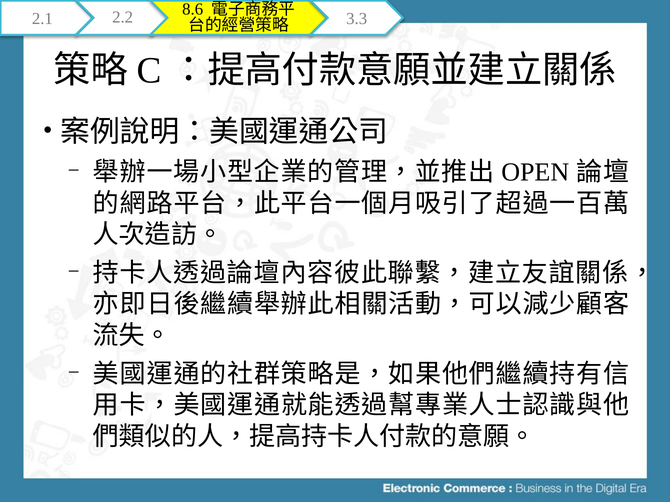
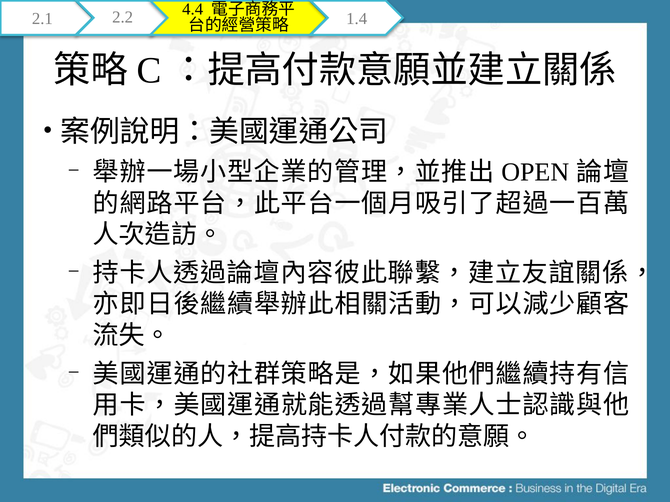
8.6: 8.6 -> 4.4
3.3: 3.3 -> 1.4
